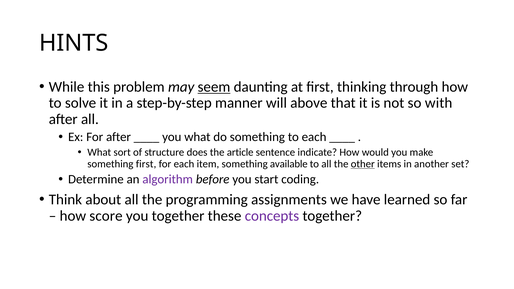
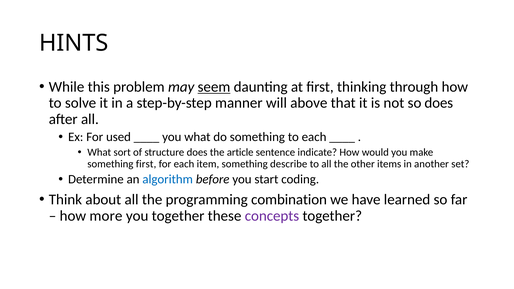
so with: with -> does
For after: after -> used
available: available -> describe
other underline: present -> none
algorithm colour: purple -> blue
assignments: assignments -> combination
score: score -> more
